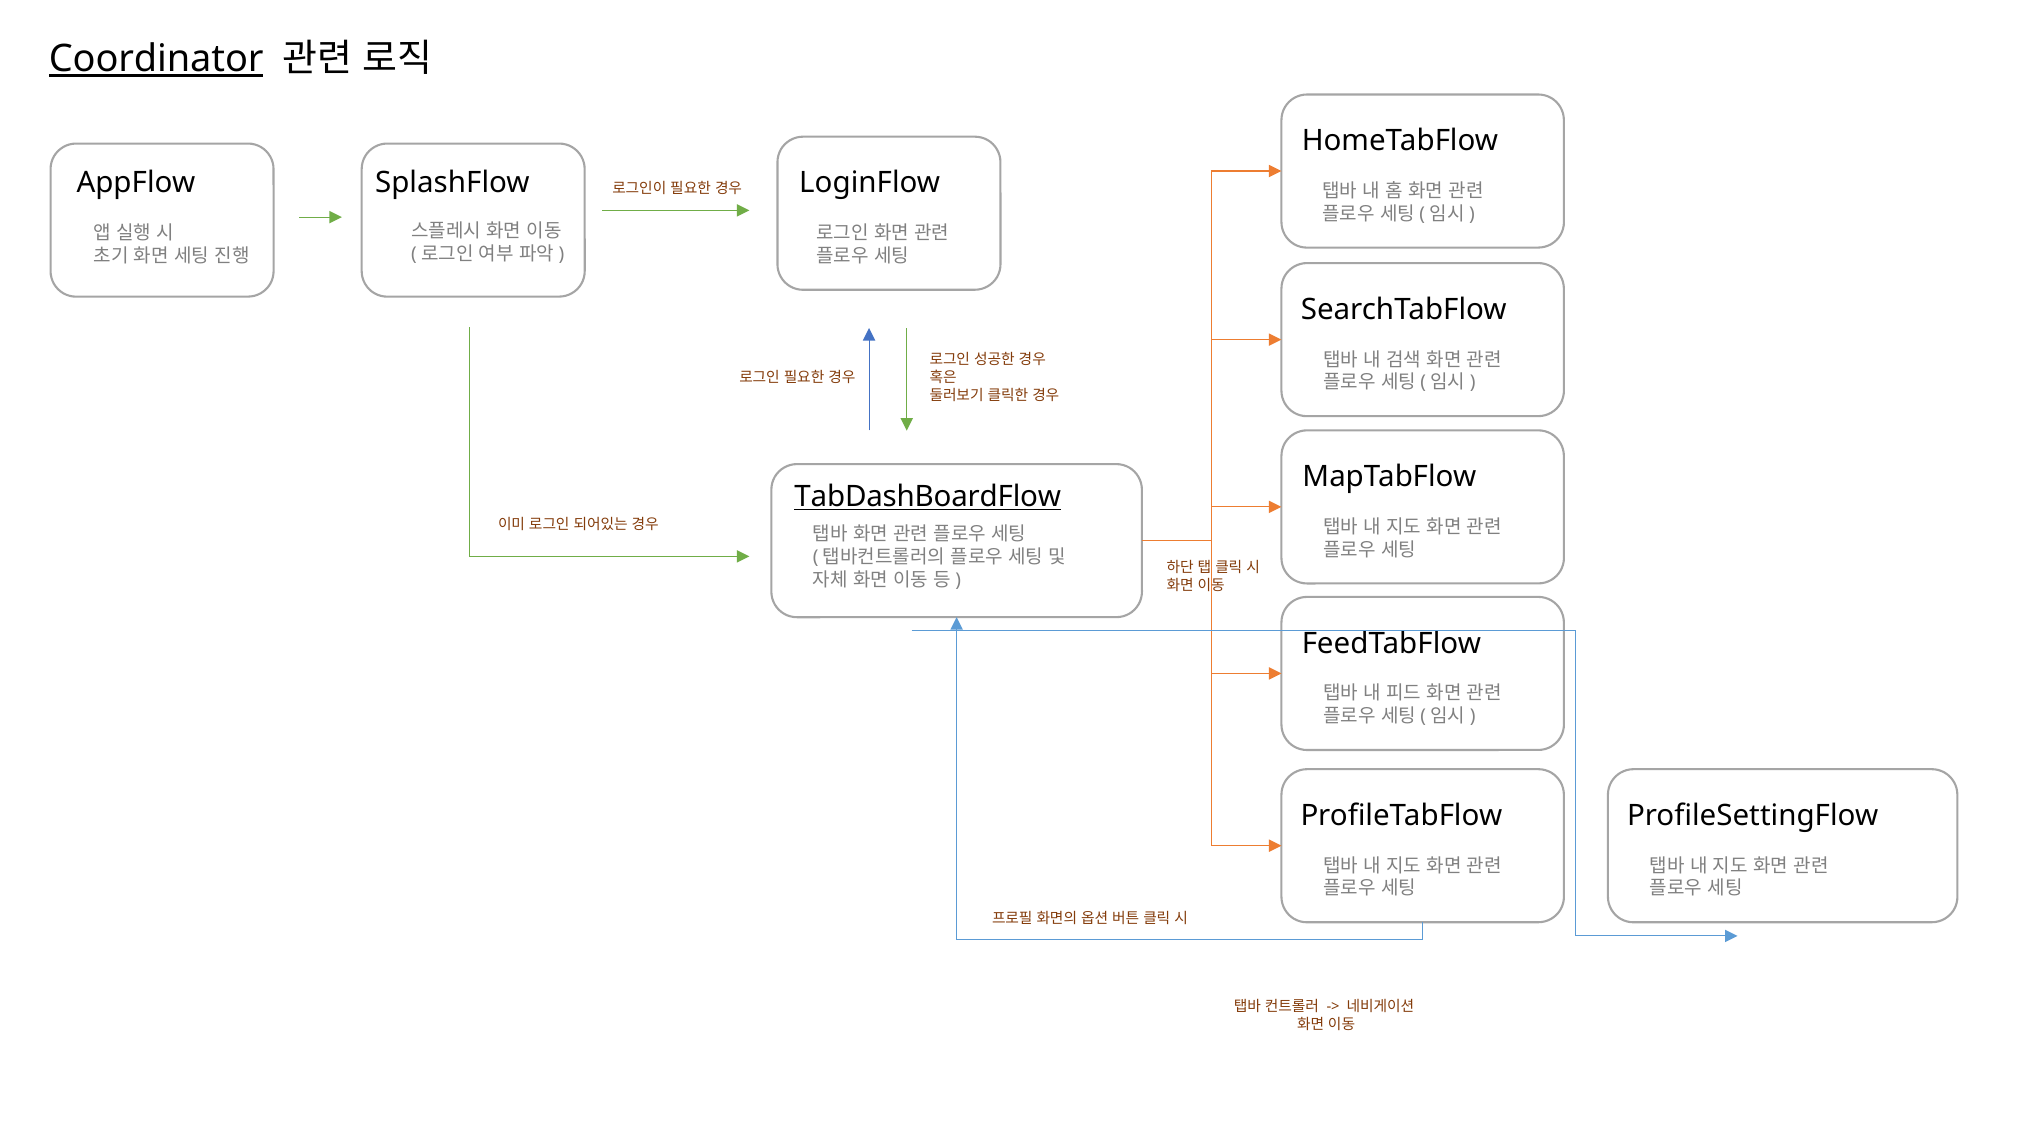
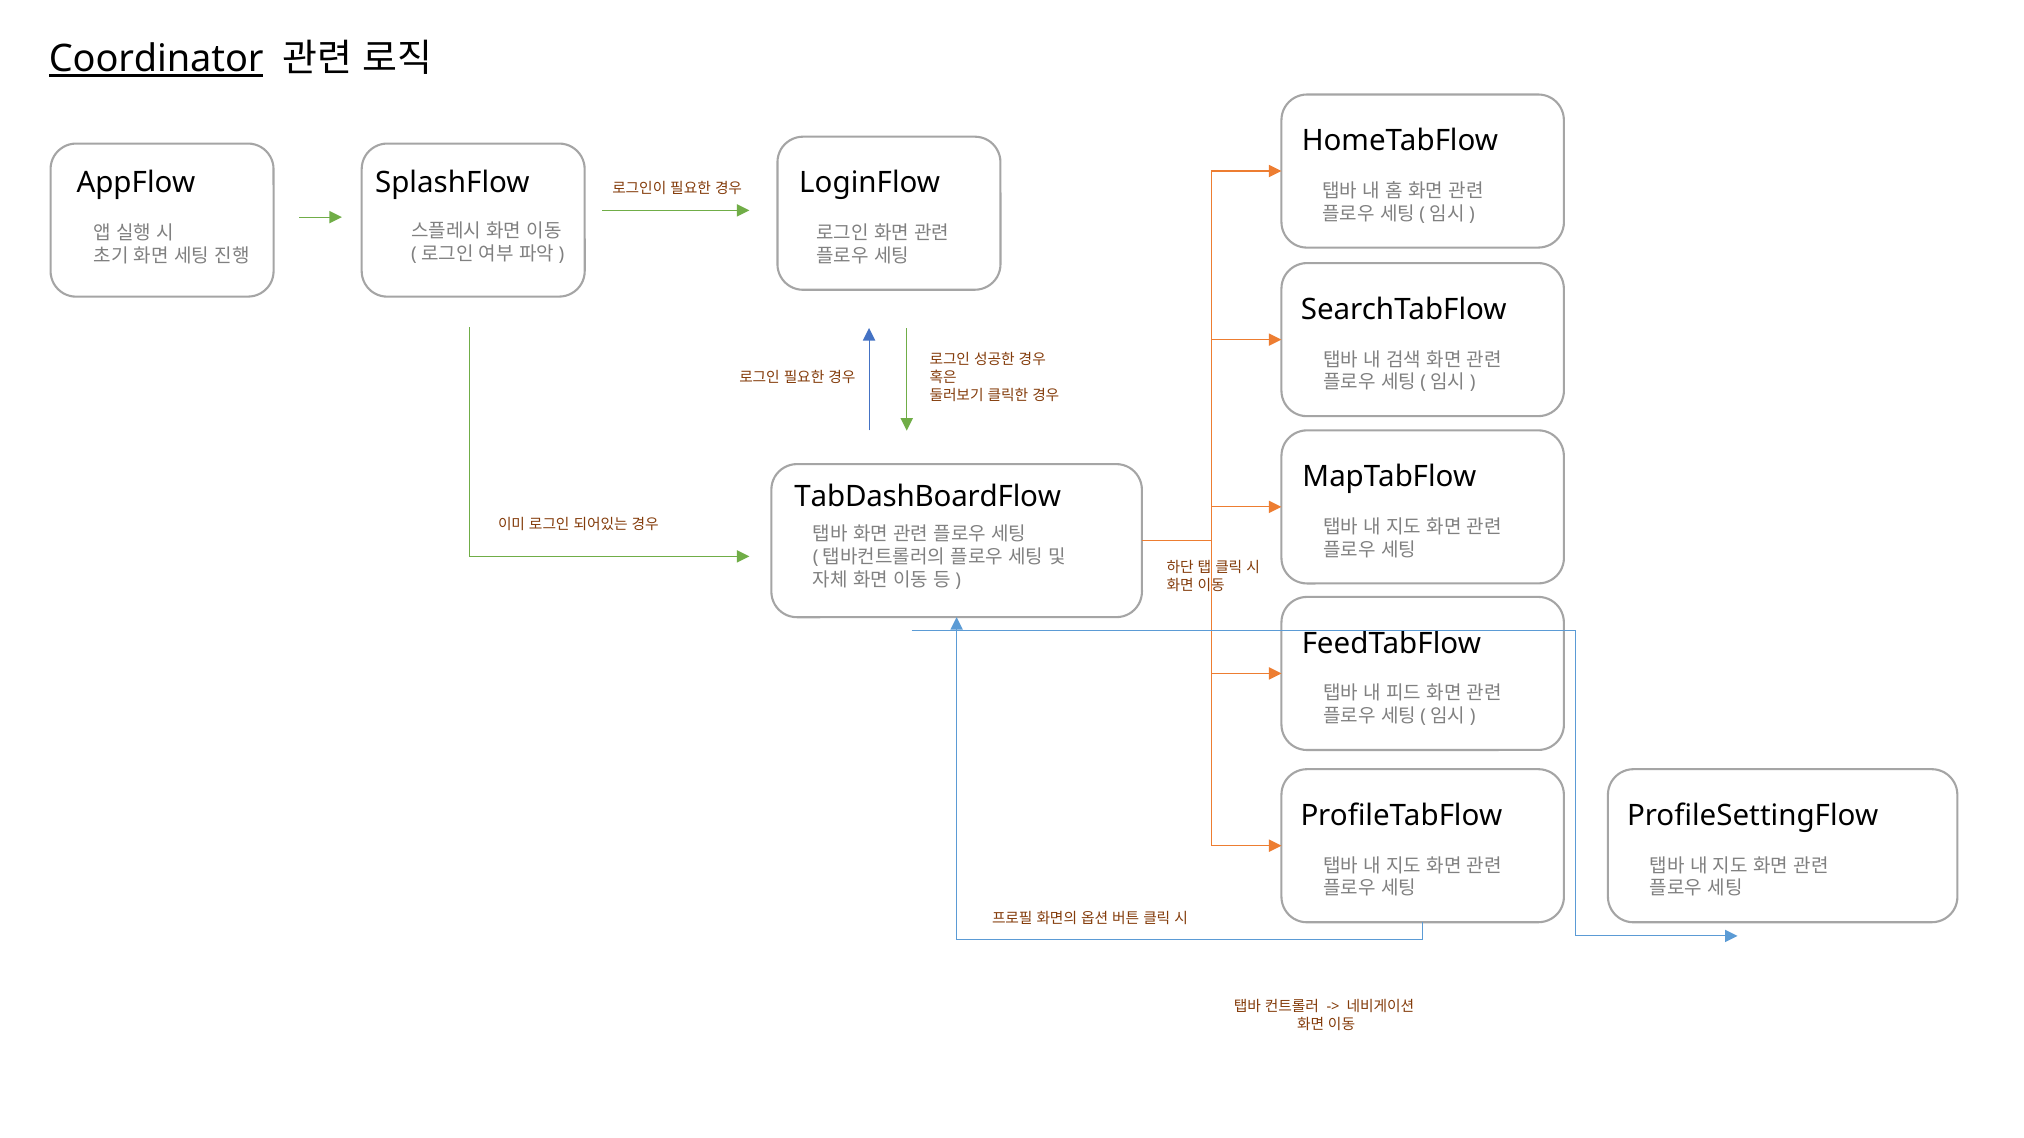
TabDashBoardFlow underline: present -> none
